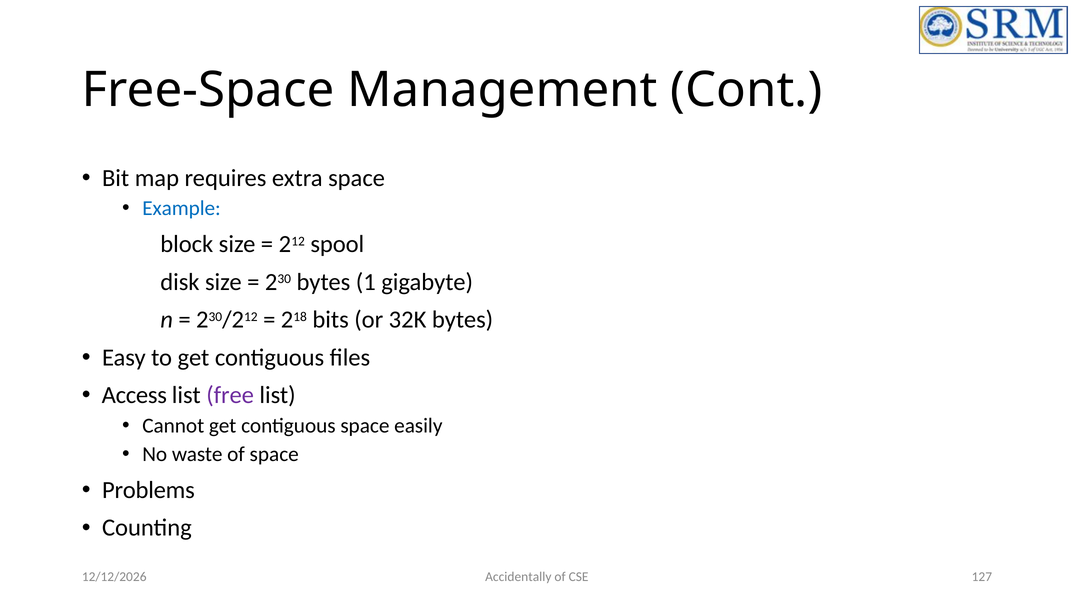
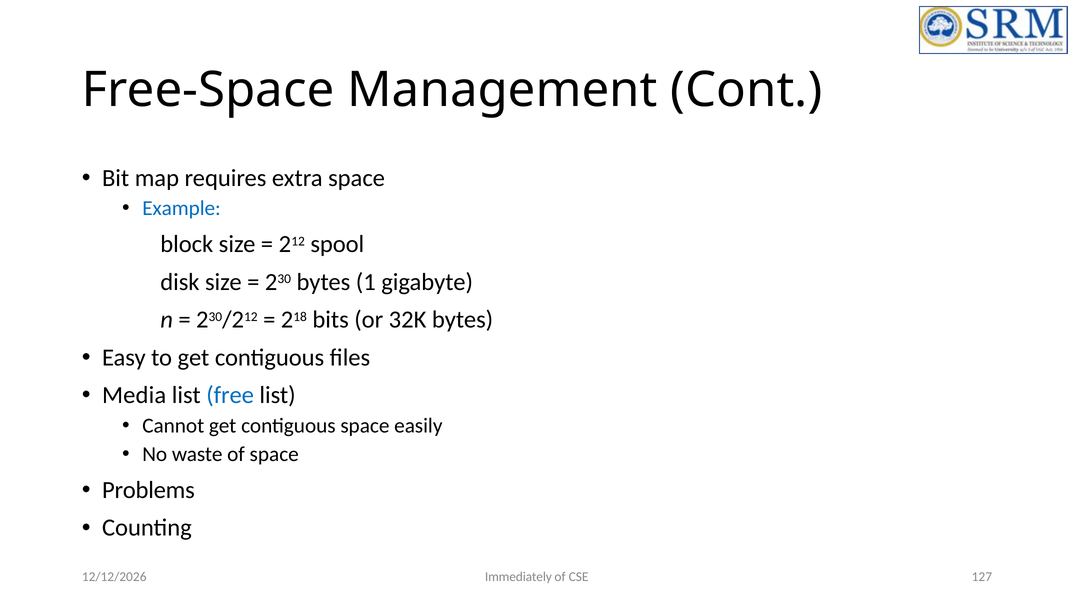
Access: Access -> Media
free colour: purple -> blue
Accidentally: Accidentally -> Immediately
